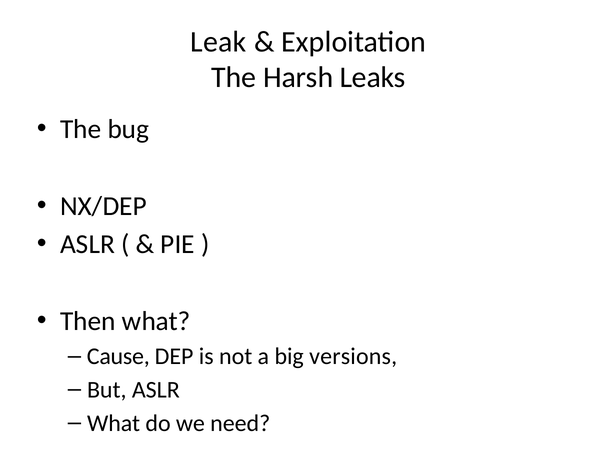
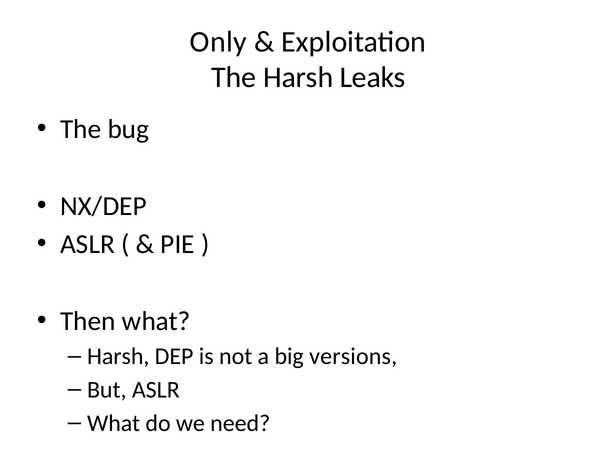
Leak: Leak -> Only
Cause at (118, 356): Cause -> Harsh
